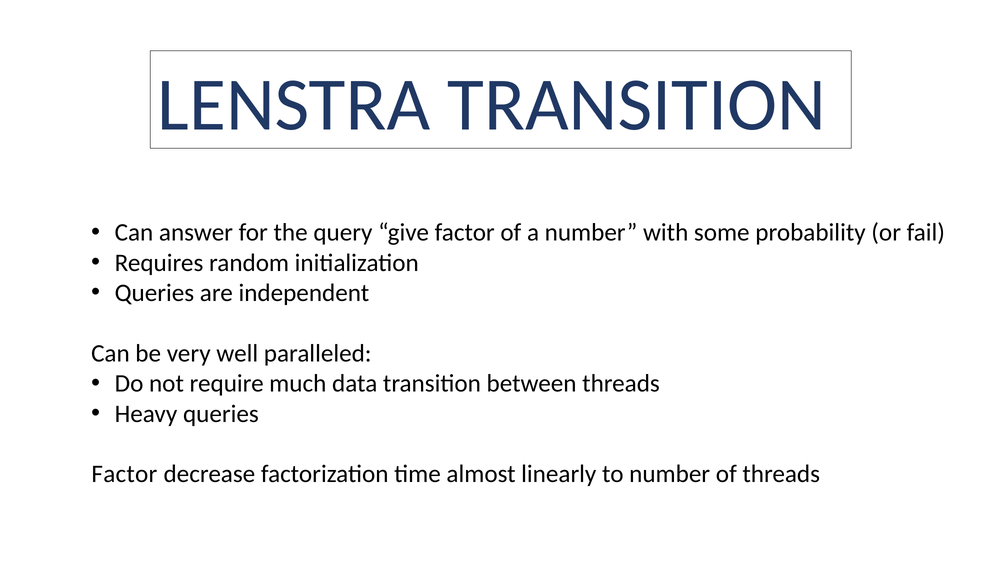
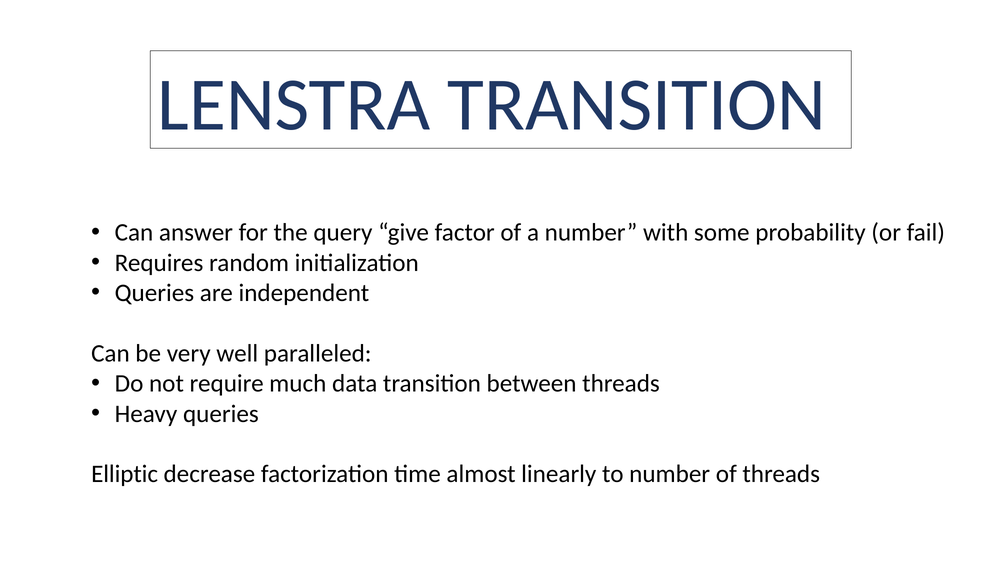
Factor at (124, 474): Factor -> Elliptic
